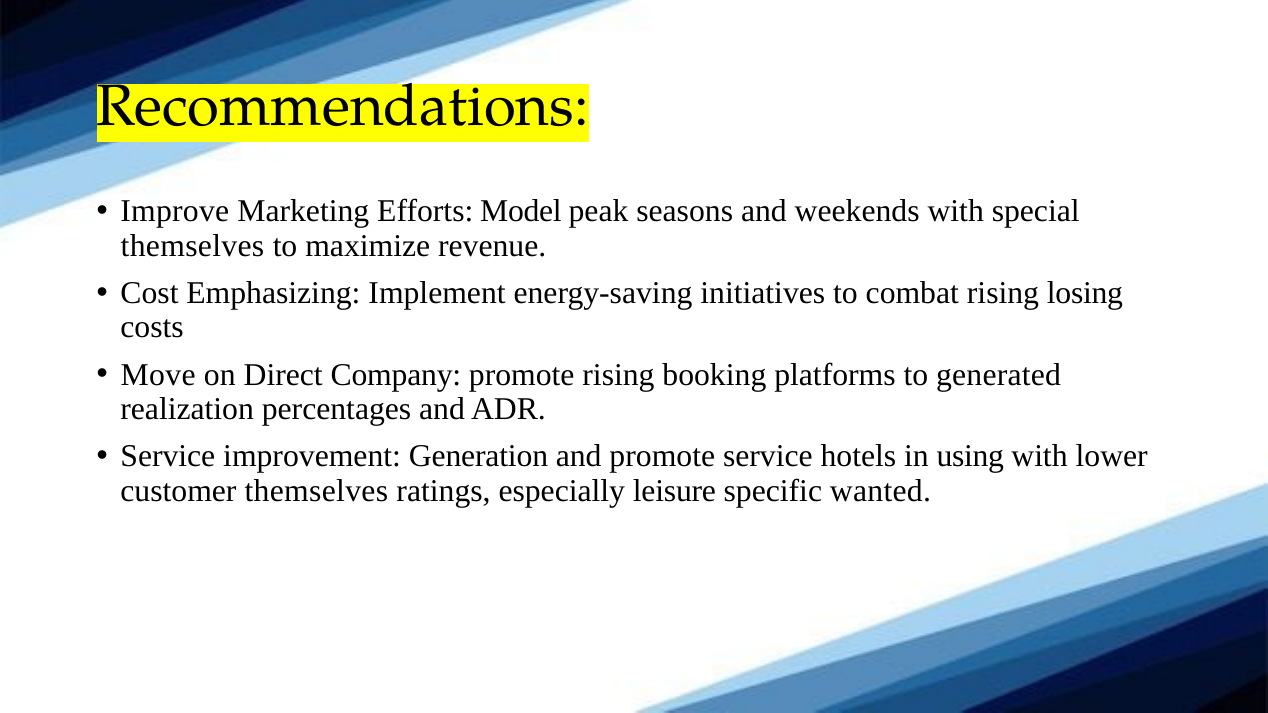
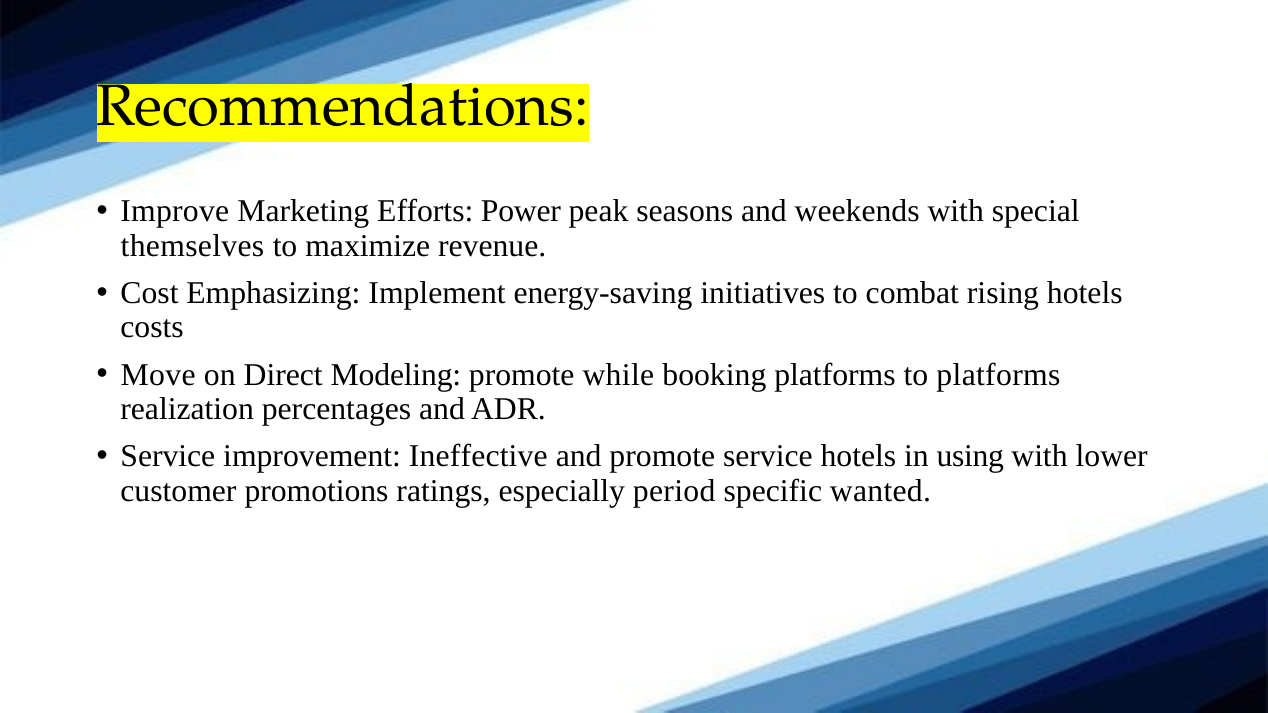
Model: Model -> Power
rising losing: losing -> hotels
Company: Company -> Modeling
promote rising: rising -> while
to generated: generated -> platforms
Generation: Generation -> Ineffective
customer themselves: themselves -> promotions
leisure: leisure -> period
